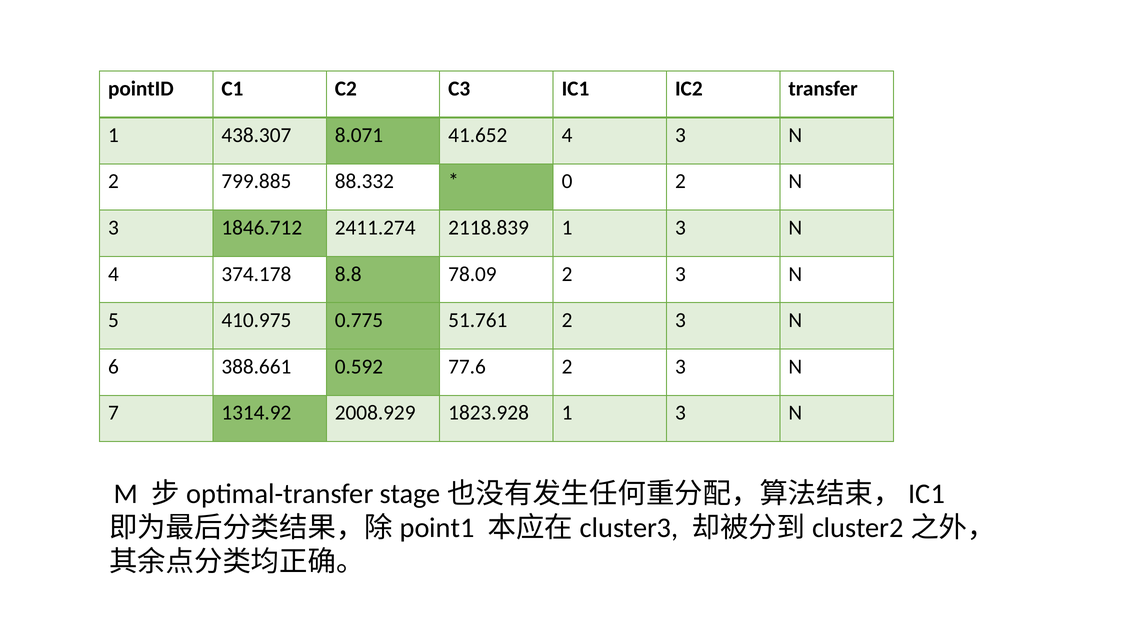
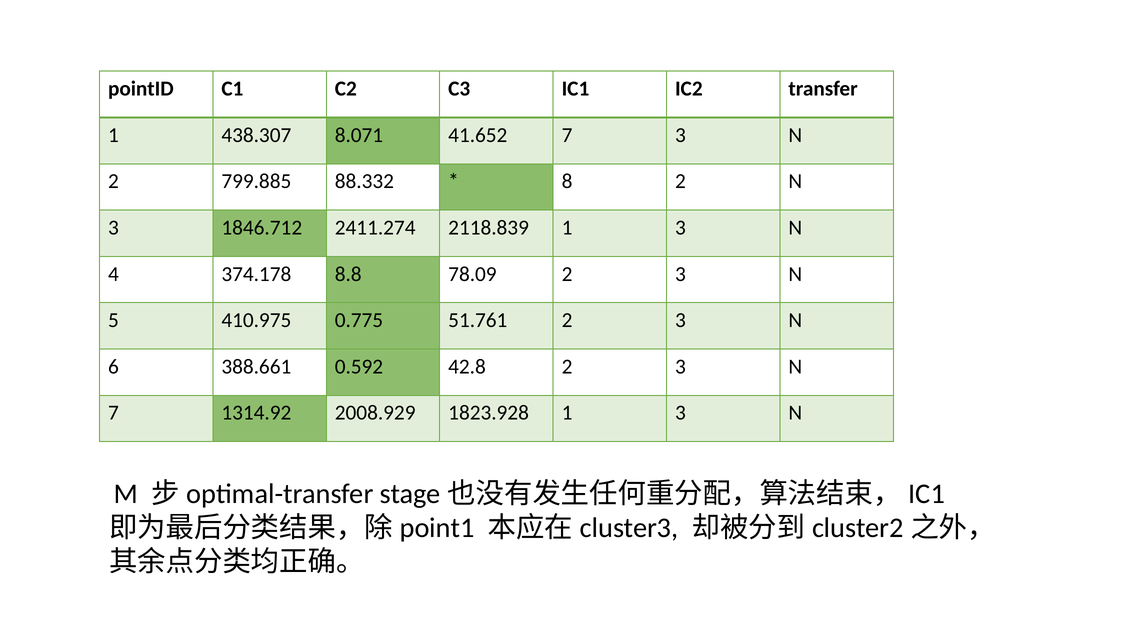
41.652 4: 4 -> 7
0: 0 -> 8
77.6: 77.6 -> 42.8
